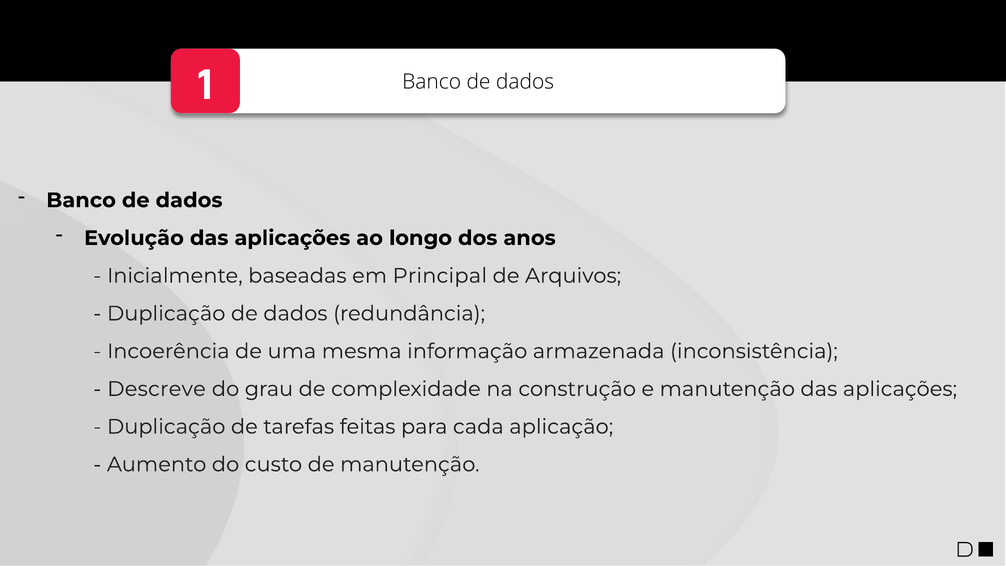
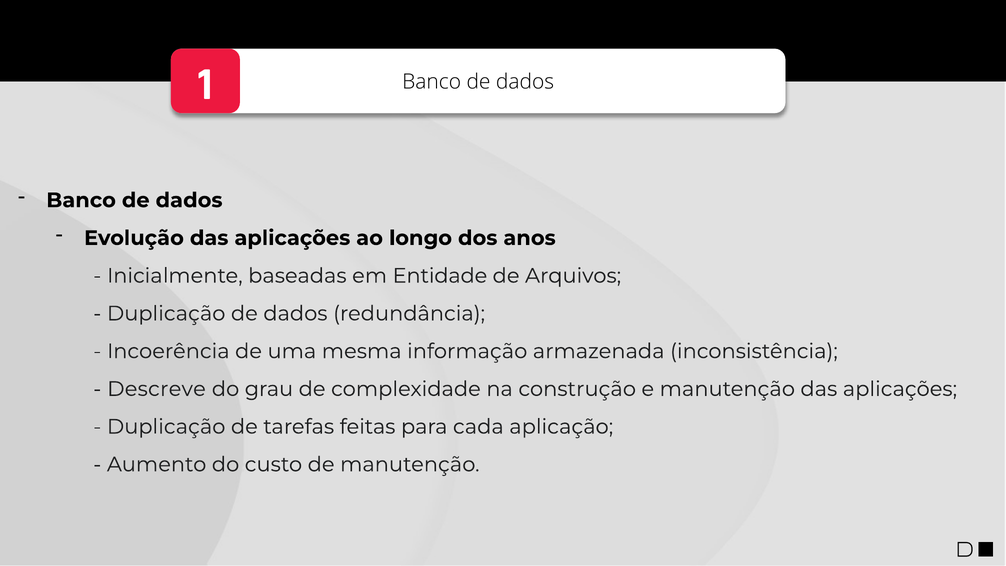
Principal: Principal -> Entidade
